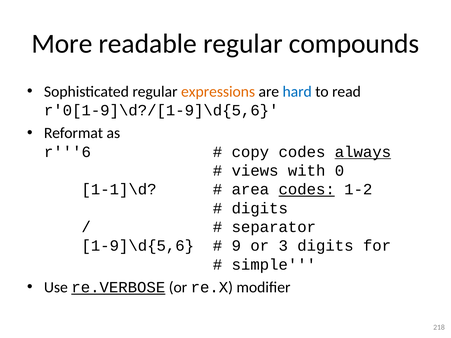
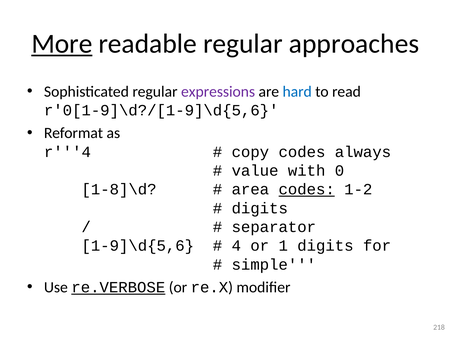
More underline: none -> present
compounds: compounds -> approaches
expressions colour: orange -> purple
r'''6: r'''6 -> r'''4
always underline: present -> none
views: views -> value
1-1]\d: 1-1]\d -> 1-8]\d
9: 9 -> 4
3: 3 -> 1
